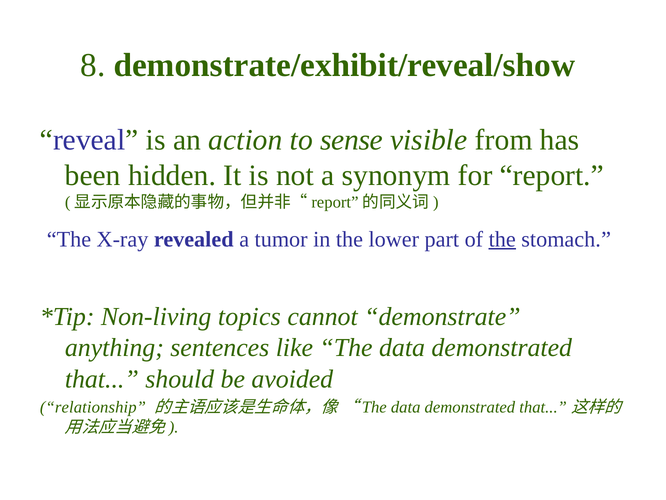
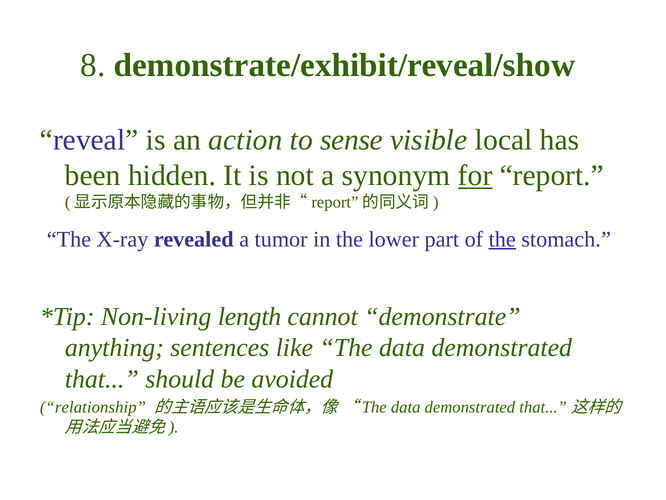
from: from -> local
for underline: none -> present
topics: topics -> length
